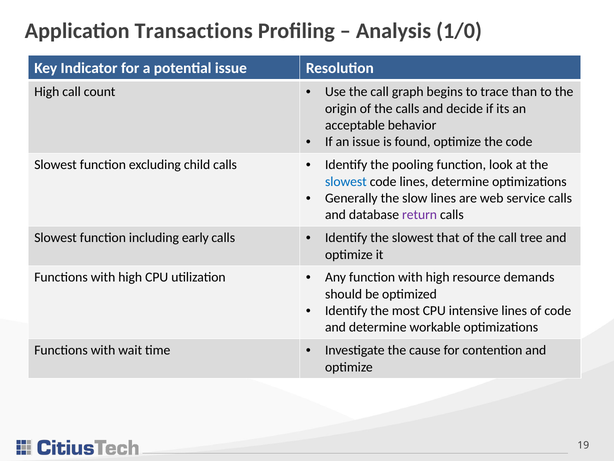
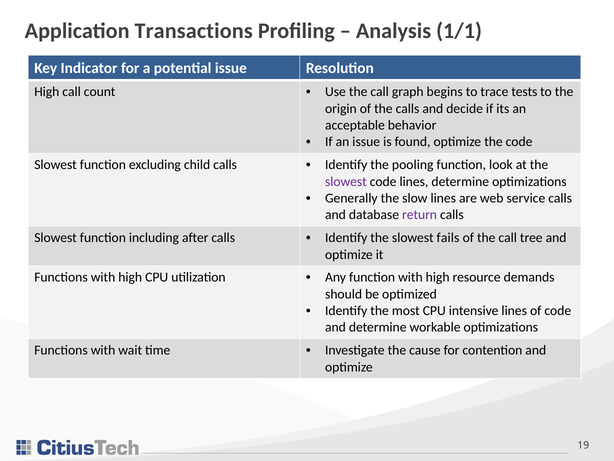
1/0: 1/0 -> 1/1
than: than -> tests
slowest at (346, 181) colour: blue -> purple
early: early -> after
that: that -> fails
